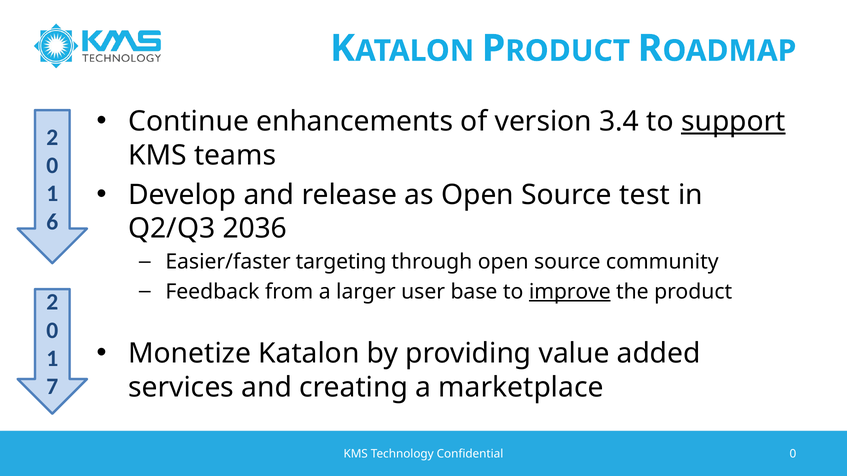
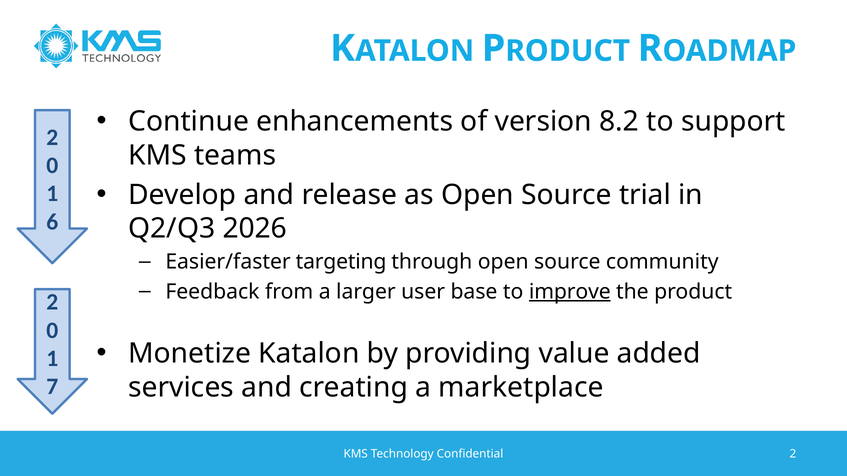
3.4: 3.4 -> 8.2
support underline: present -> none
test: test -> trial
2036: 2036 -> 2026
Confidential 0: 0 -> 2
